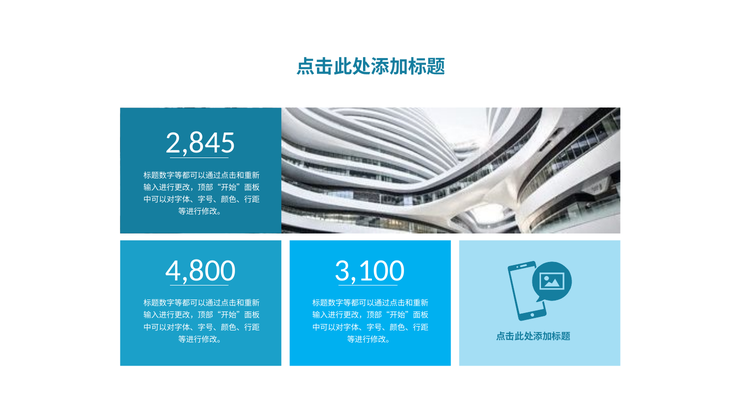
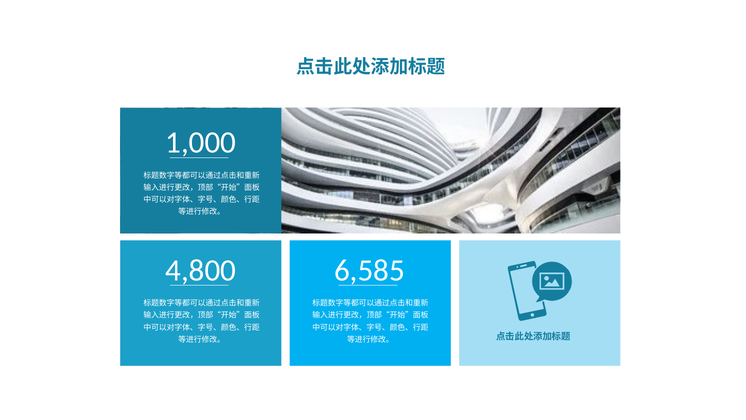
2,845: 2,845 -> 1,000
3,100: 3,100 -> 6,585
